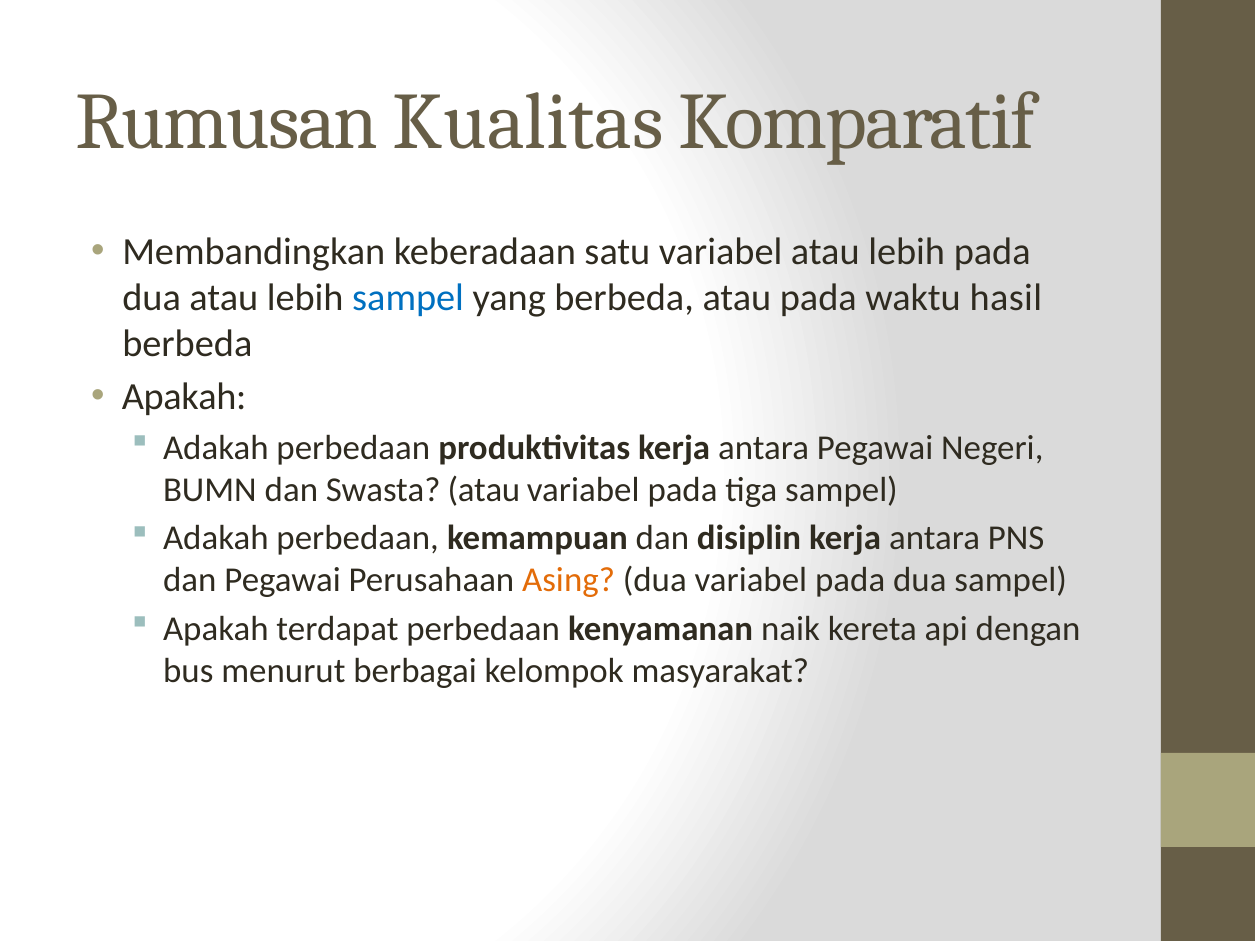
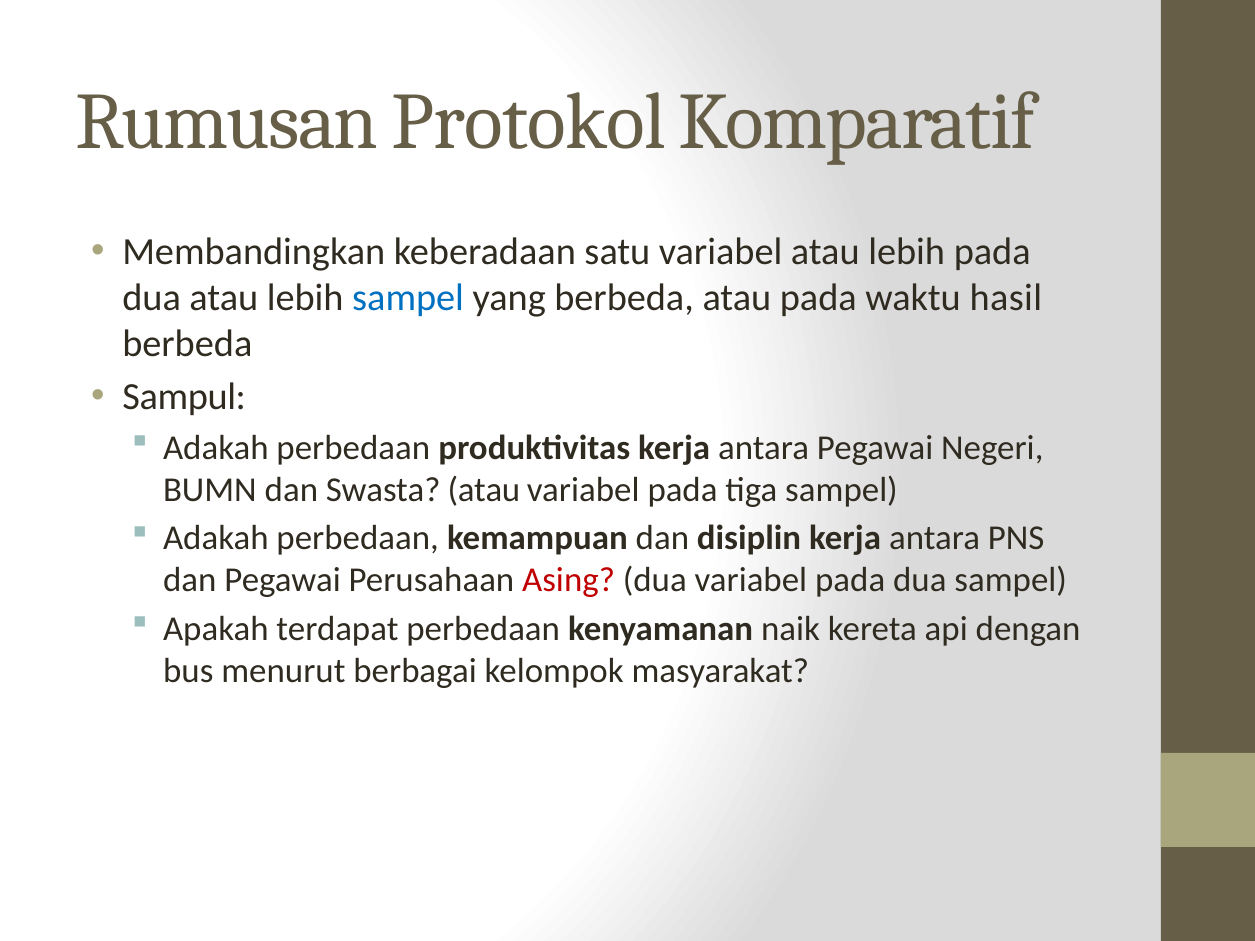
Kualitas: Kualitas -> Protokol
Apakah at (184, 397): Apakah -> Sampul
Asing colour: orange -> red
